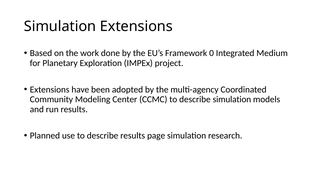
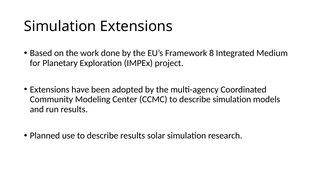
0: 0 -> 8
page: page -> solar
